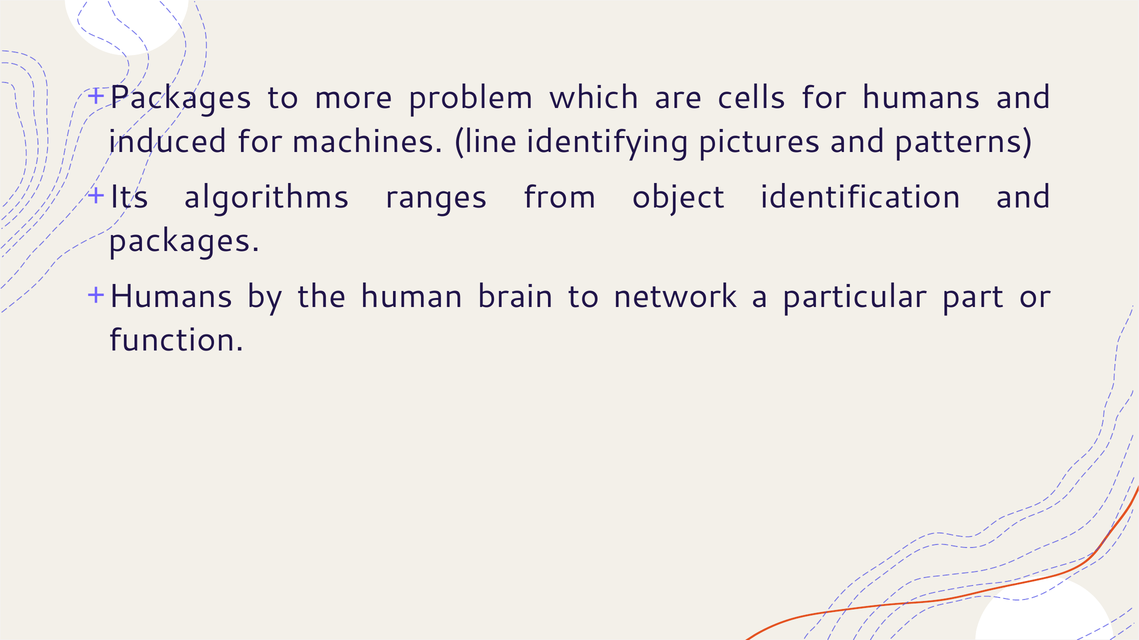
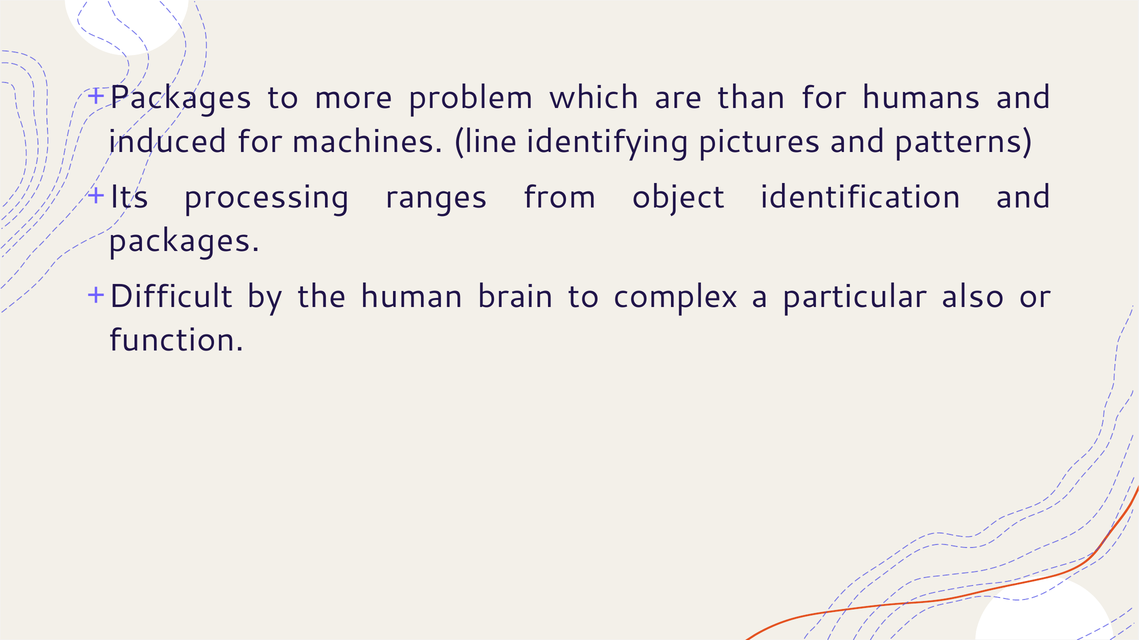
cells: cells -> than
algorithms: algorithms -> processing
Humans at (171, 297): Humans -> Difficult
network: network -> complex
part: part -> also
